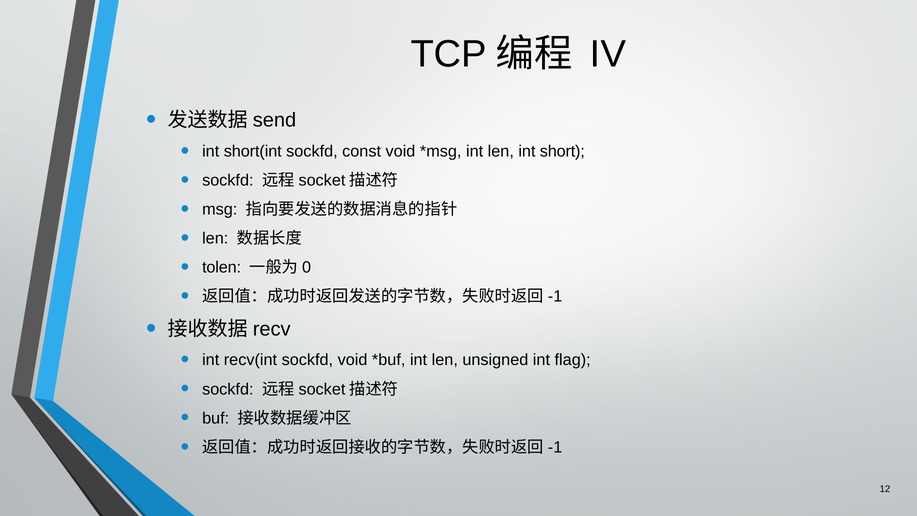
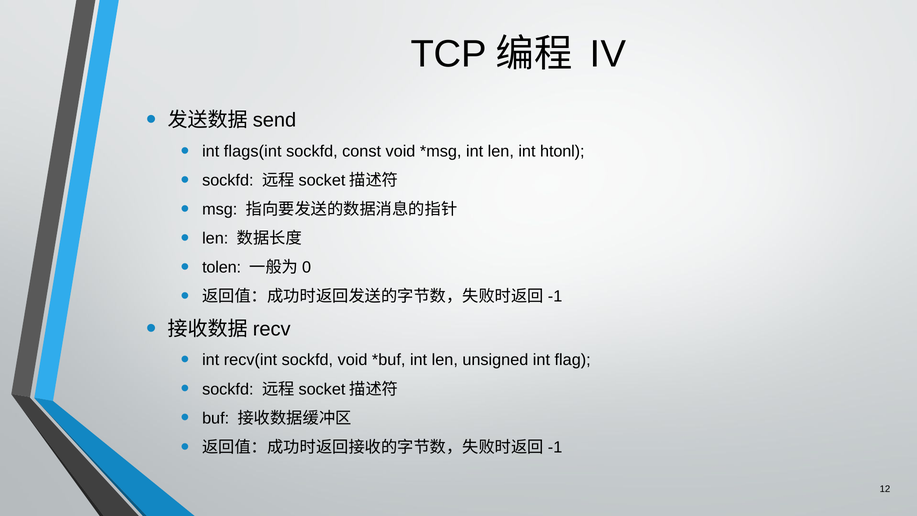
short(int: short(int -> flags(int
short: short -> htonl
